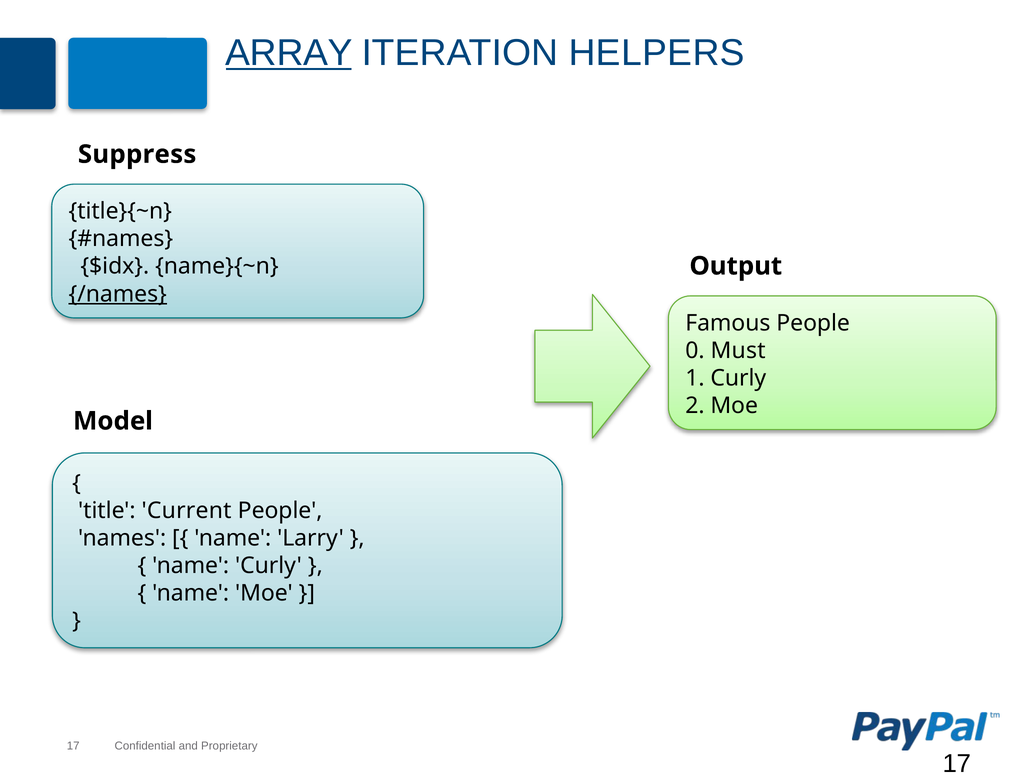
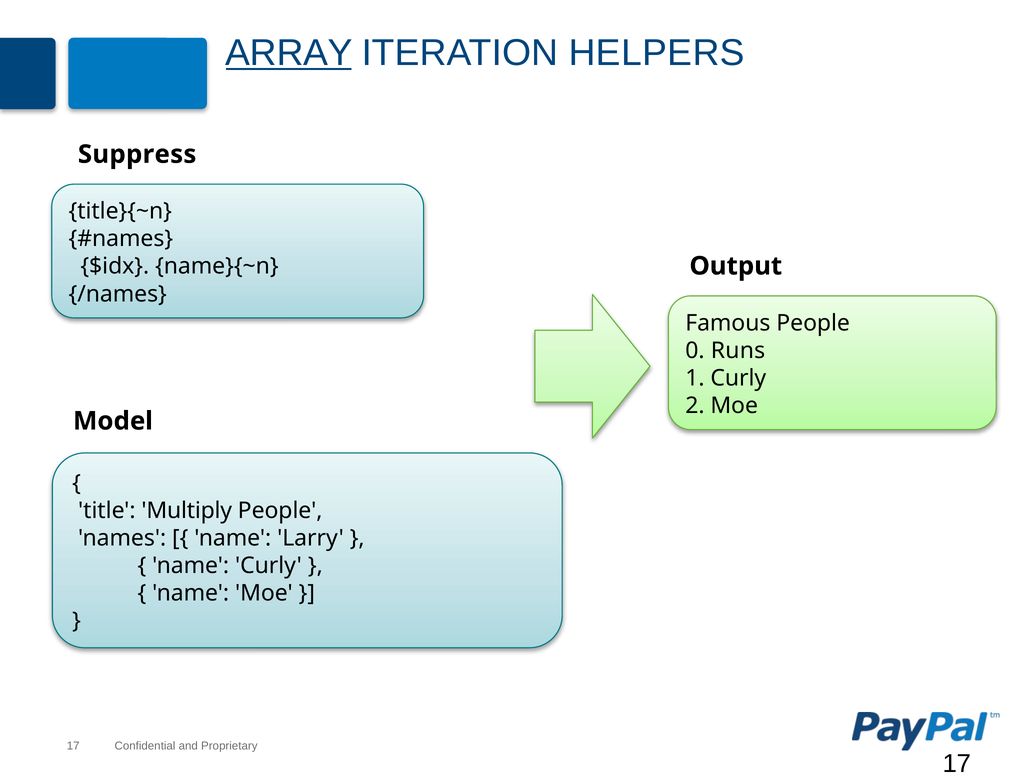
/names underline: present -> none
Must: Must -> Runs
Current: Current -> Multiply
